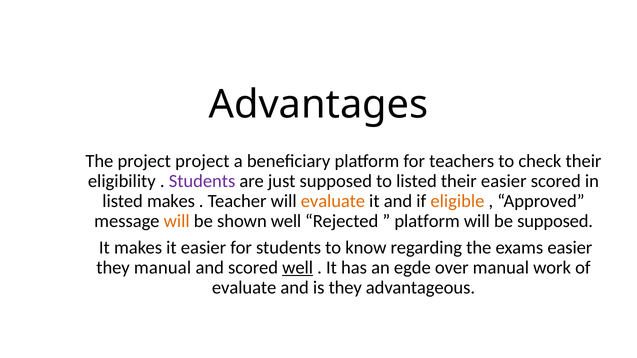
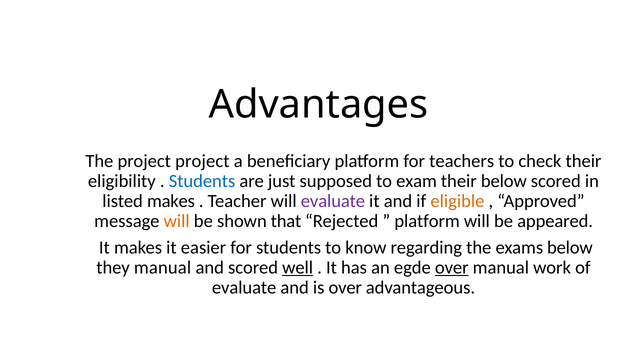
Students at (202, 181) colour: purple -> blue
to listed: listed -> exam
their easier: easier -> below
evaluate at (333, 201) colour: orange -> purple
shown well: well -> that
be supposed: supposed -> appeared
exams easier: easier -> below
over at (452, 268) underline: none -> present
is they: they -> over
